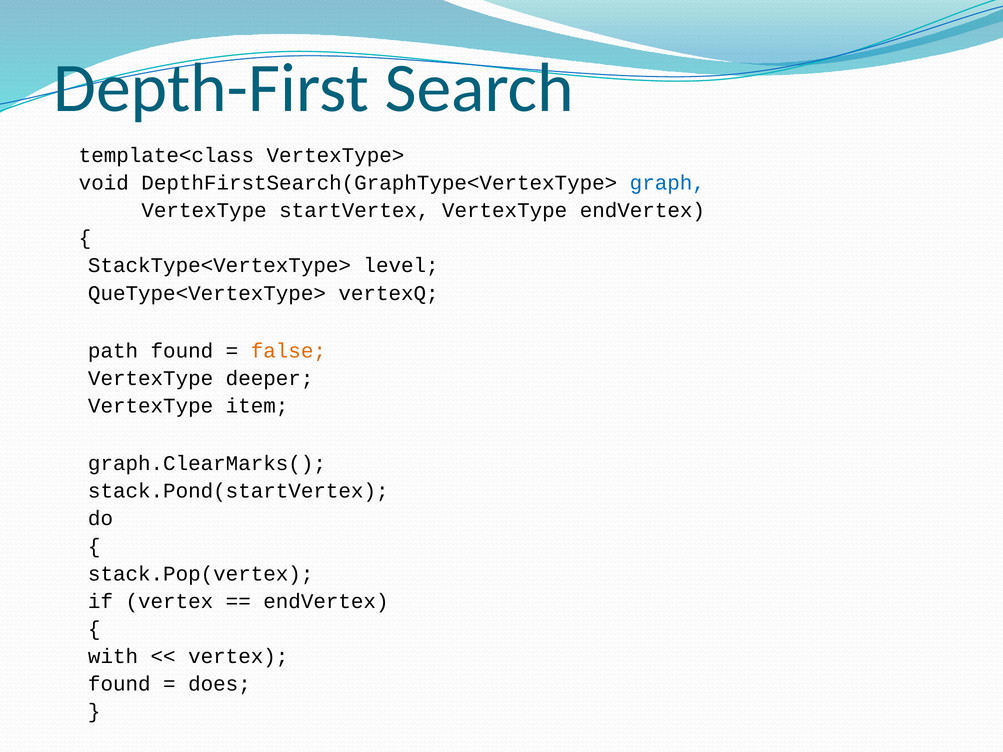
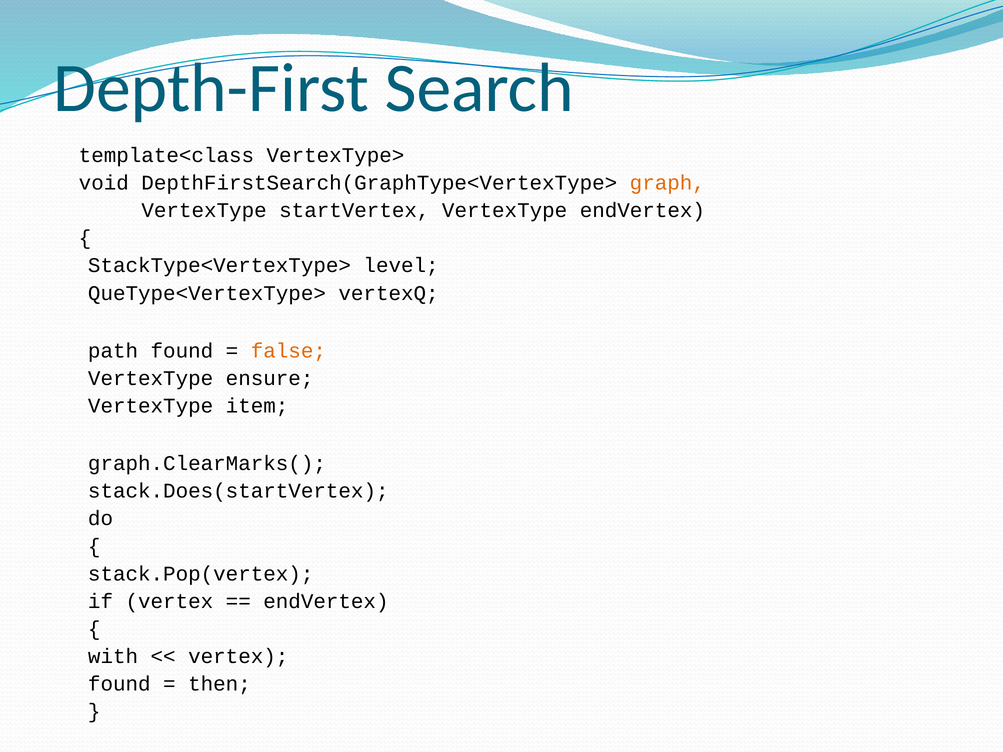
graph colour: blue -> orange
deeper: deeper -> ensure
stack.Pond(startVertex: stack.Pond(startVertex -> stack.Does(startVertex
does: does -> then
